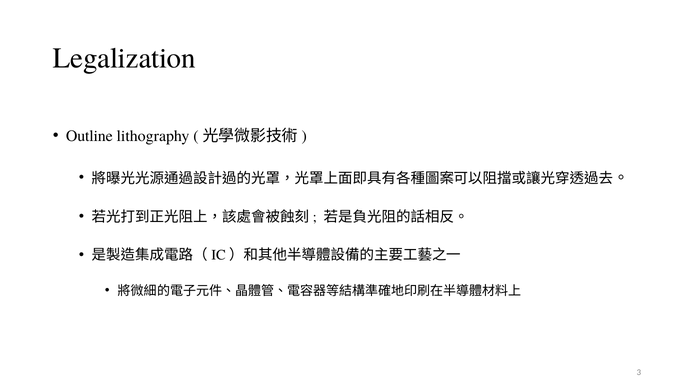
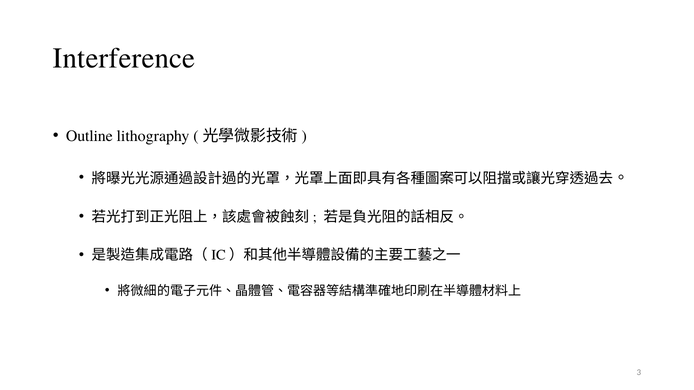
Legalization: Legalization -> Interference
